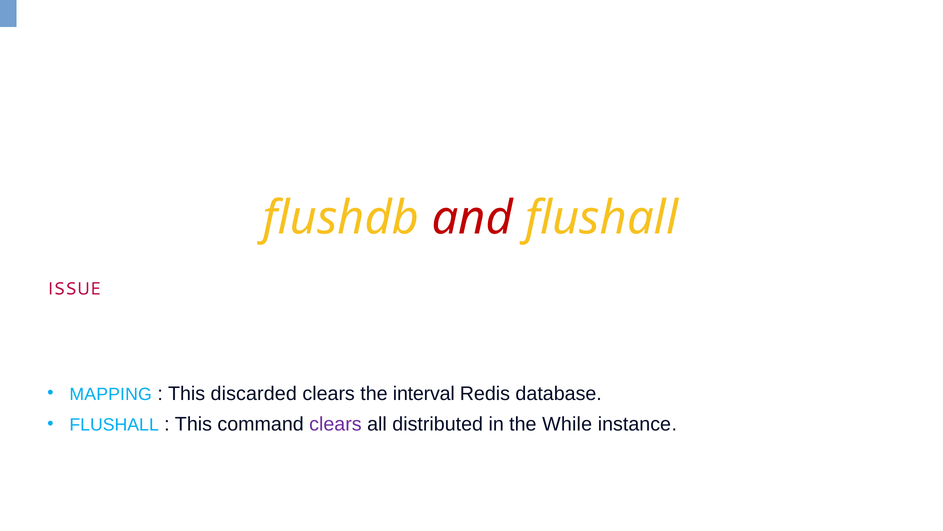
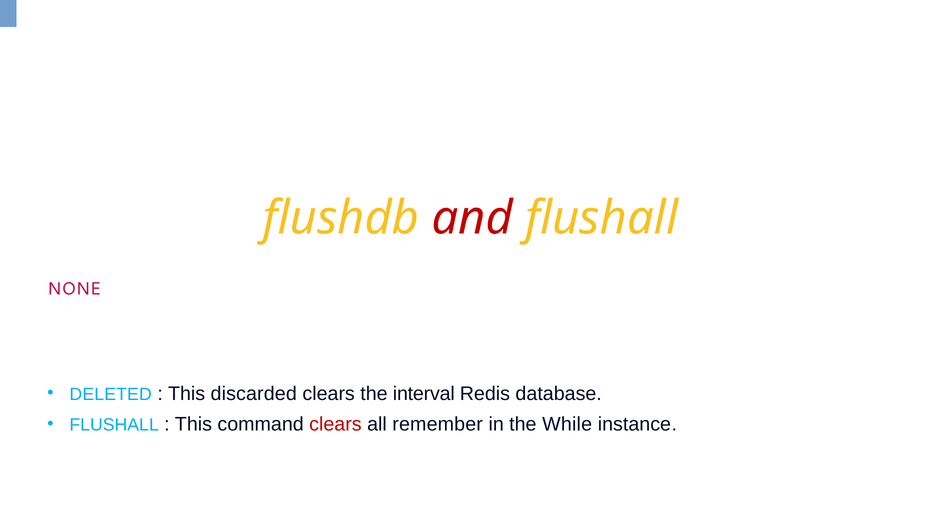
ISSUE: ISSUE -> NONE
MAPPING: MAPPING -> DELETED
clears at (335, 424) colour: purple -> red
distributed: distributed -> remember
